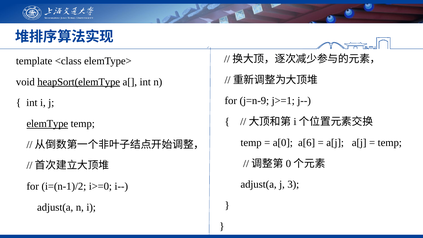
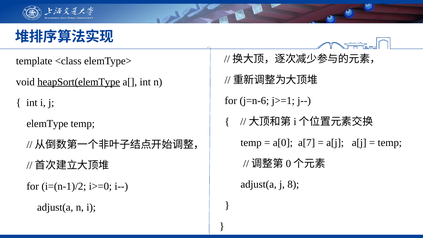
j=n-9: j=n-9 -> j=n-6
elemType underline: present -> none
a[6: a[6 -> a[7
3: 3 -> 8
